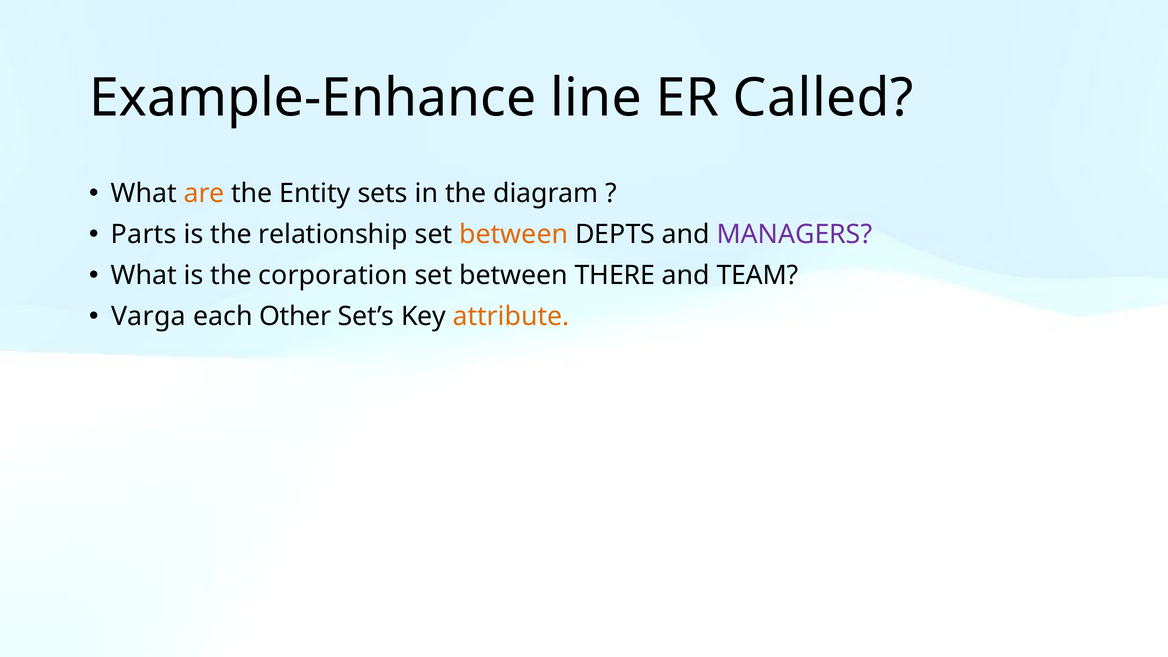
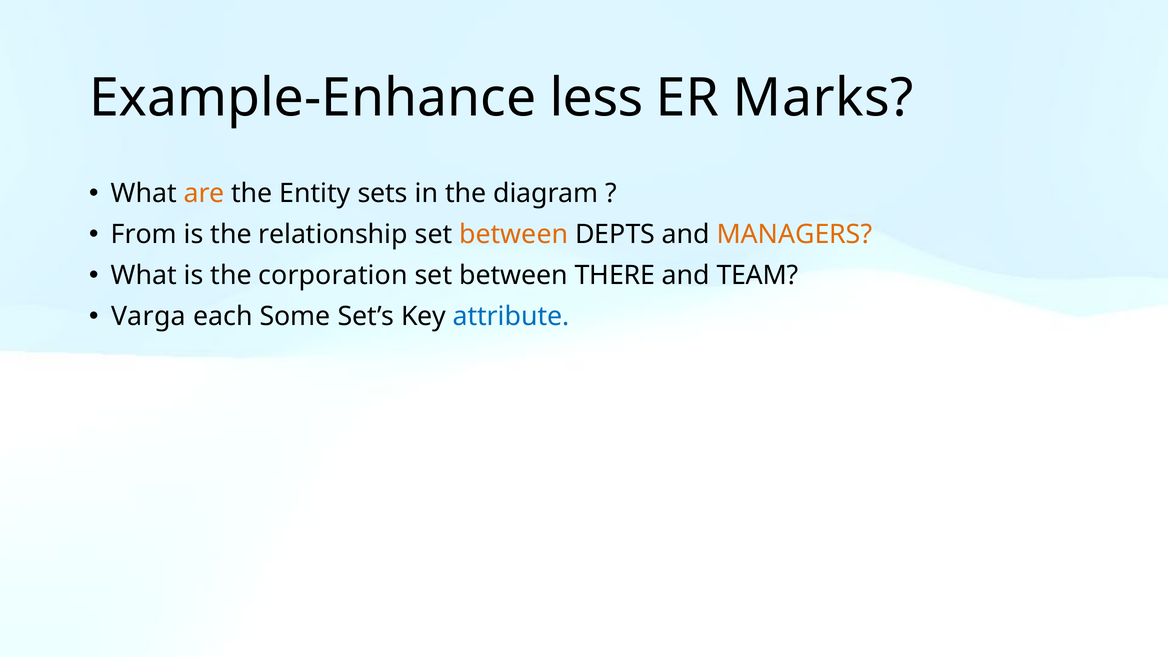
line: line -> less
Called: Called -> Marks
Parts: Parts -> From
MANAGERS colour: purple -> orange
Other: Other -> Some
attribute colour: orange -> blue
